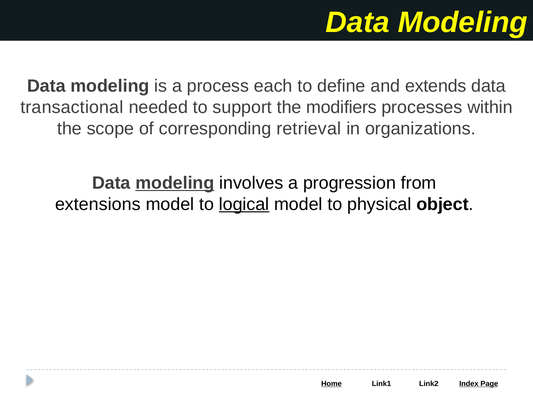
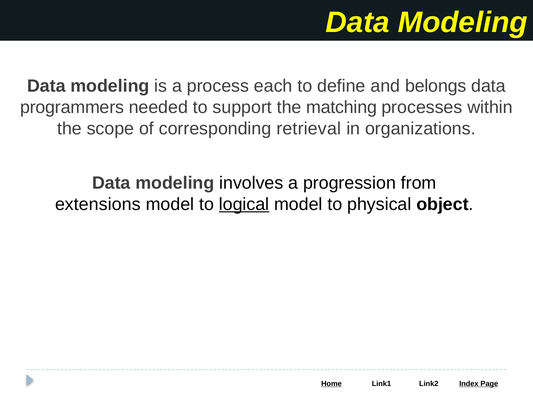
extends: extends -> belongs
transactional: transactional -> programmers
modifiers: modifiers -> matching
modeling at (175, 183) underline: present -> none
